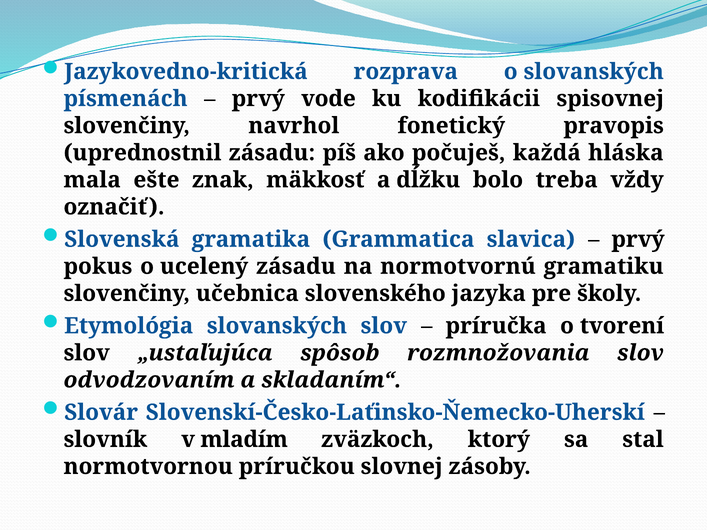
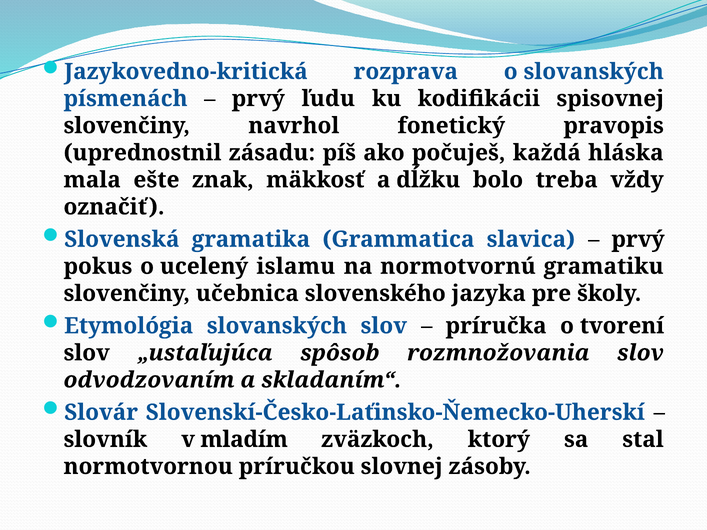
vode: vode -> ľudu
ucelený zásadu: zásadu -> islamu
